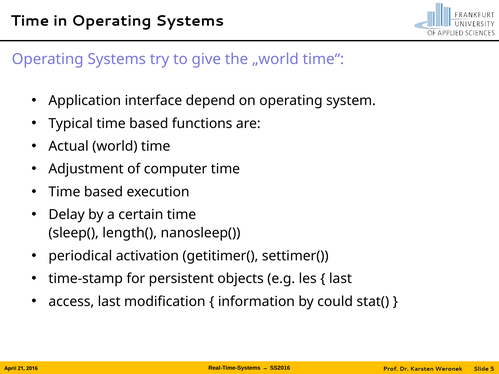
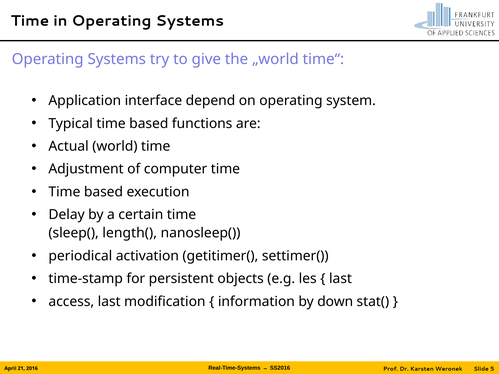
could: could -> down
